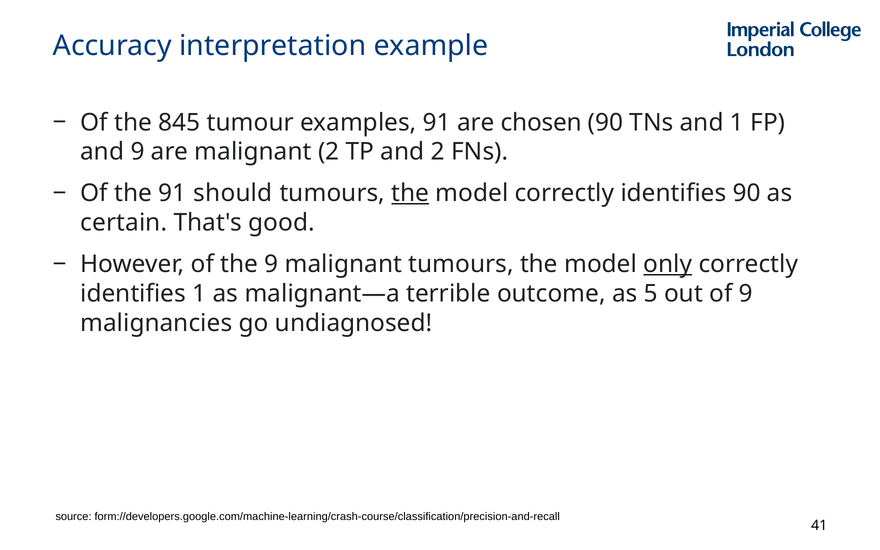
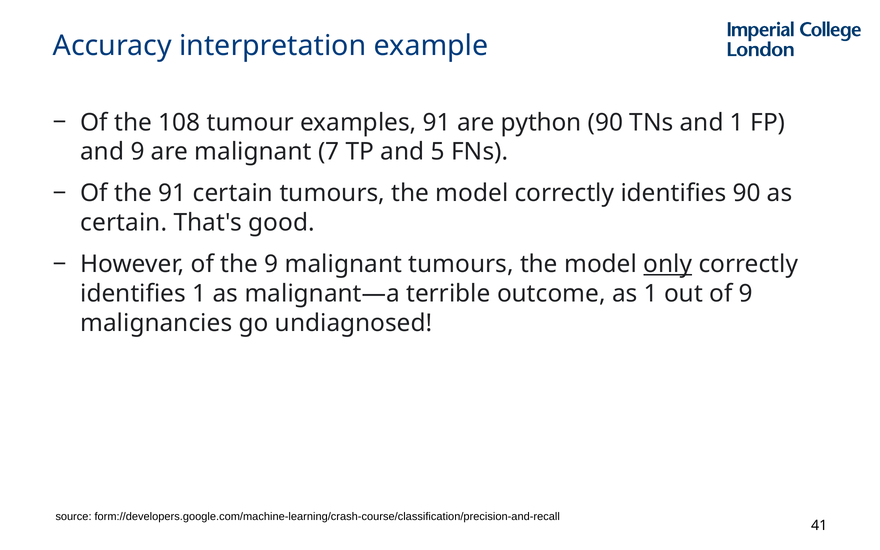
845: 845 -> 108
chosen: chosen -> python
malignant 2: 2 -> 7
and 2: 2 -> 5
91 should: should -> certain
the at (410, 193) underline: present -> none
as 5: 5 -> 1
